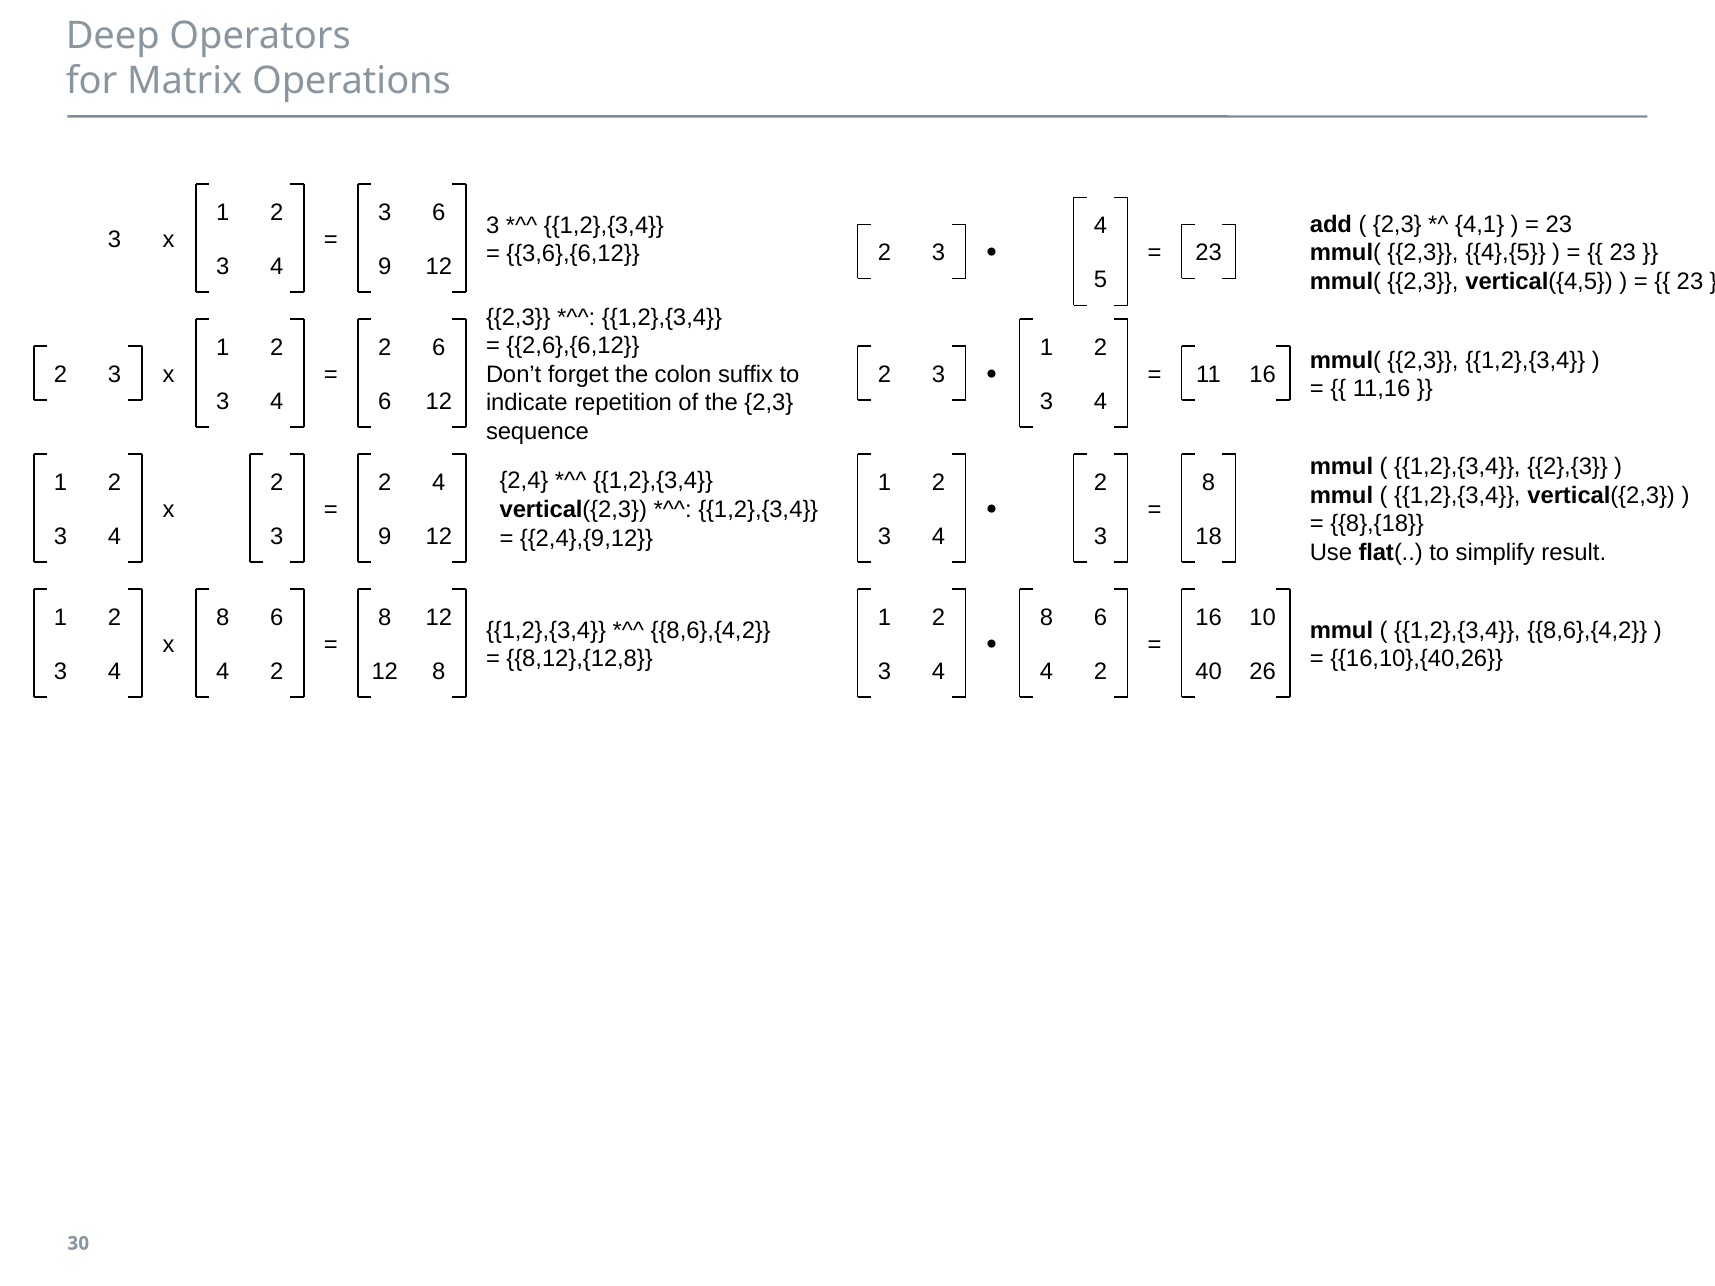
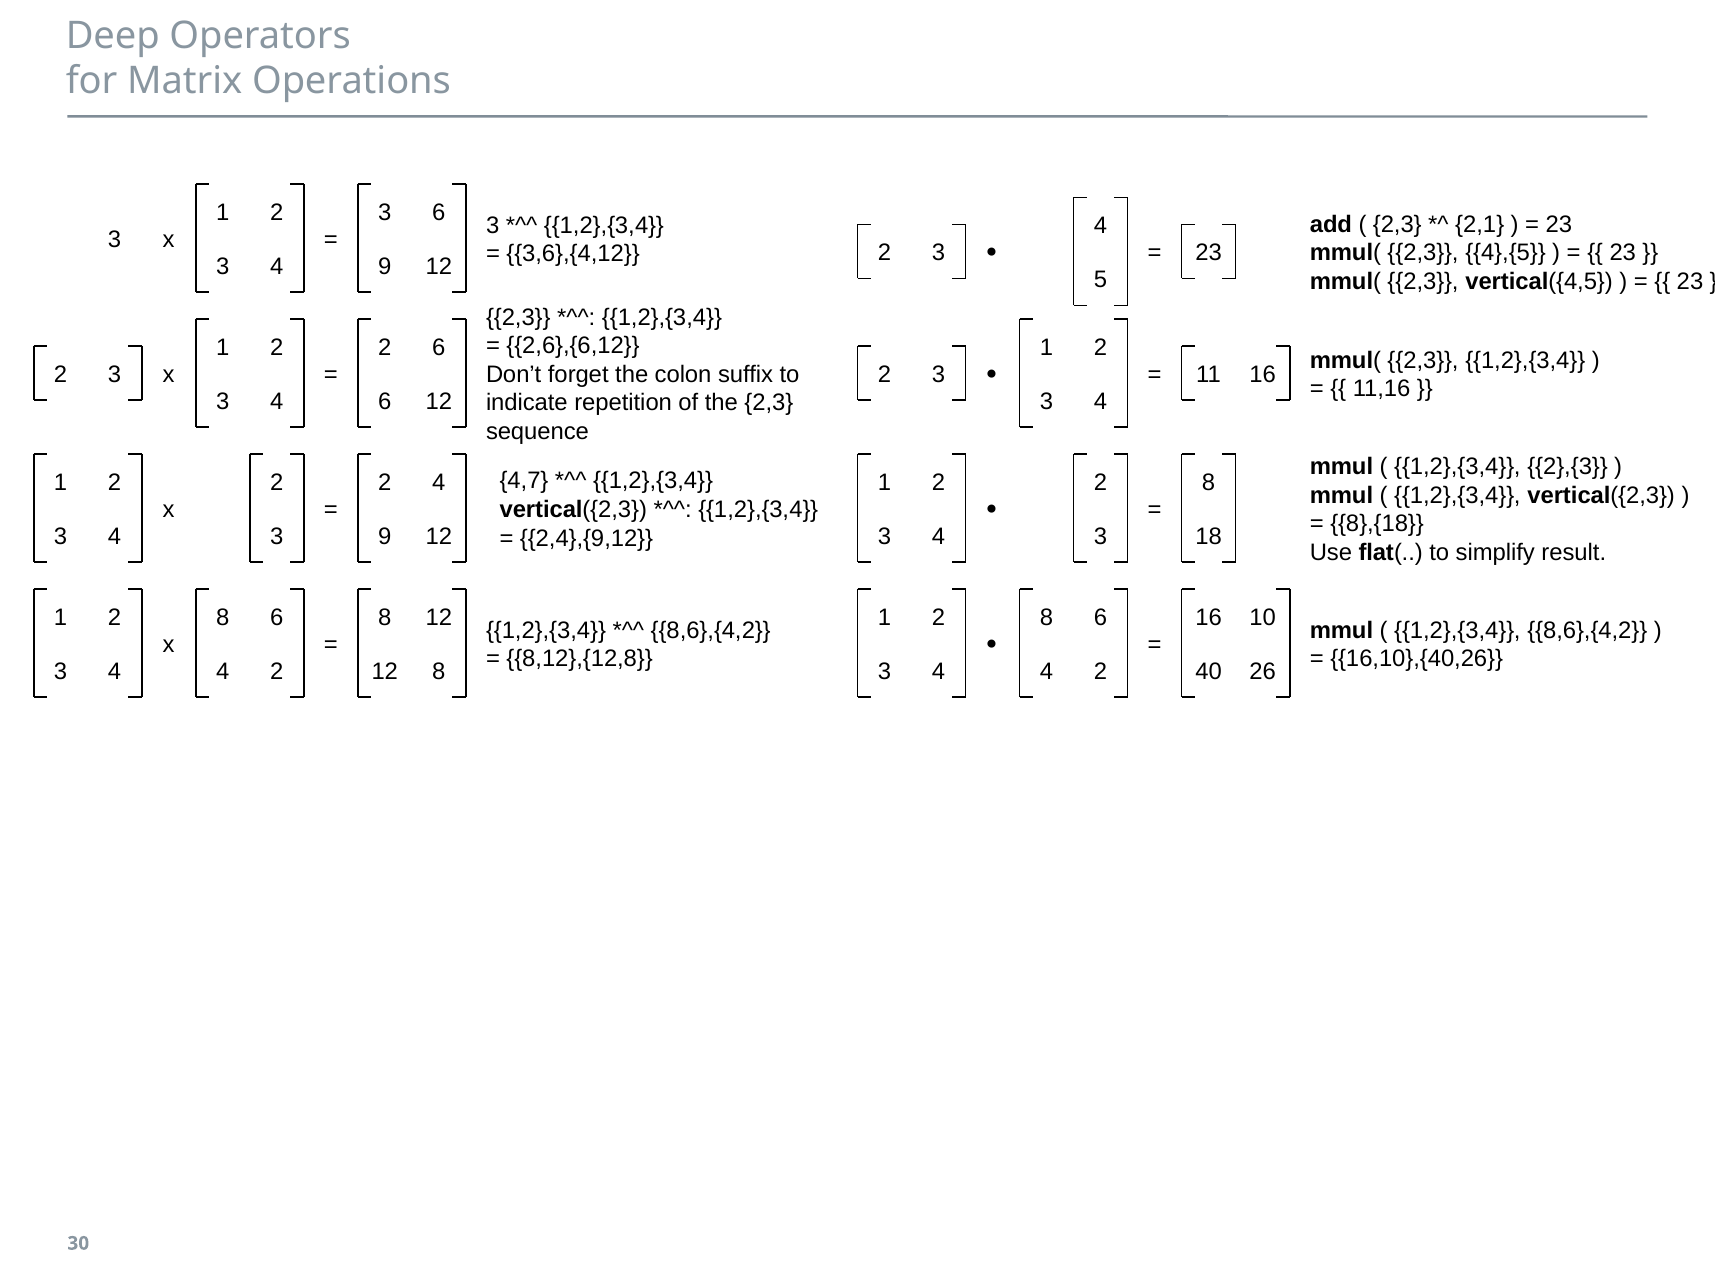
4,1: 4,1 -> 2,1
3,6},{6,12: 3,6},{6,12 -> 3,6},{4,12
2,4: 2,4 -> 4,7
